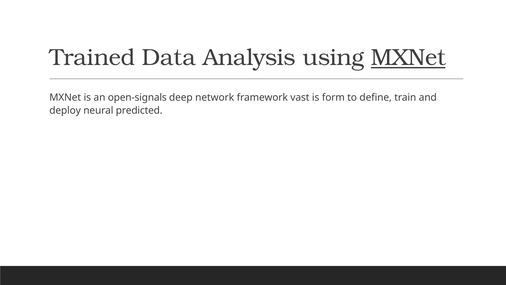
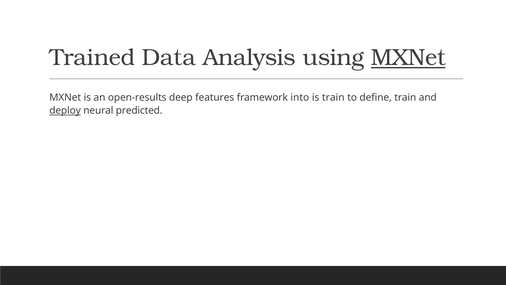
open-signals: open-signals -> open-results
network: network -> features
vast: vast -> into
is form: form -> train
deploy underline: none -> present
